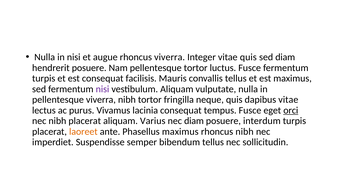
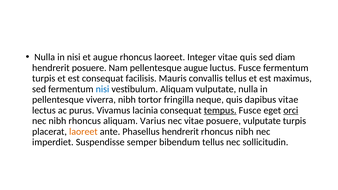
rhoncus viverra: viverra -> laoreet
pellentesque tortor: tortor -> augue
nisi at (102, 89) colour: purple -> blue
tempus underline: none -> present
nibh placerat: placerat -> rhoncus
nec diam: diam -> vitae
posuere interdum: interdum -> vulputate
Phasellus maximus: maximus -> hendrerit
